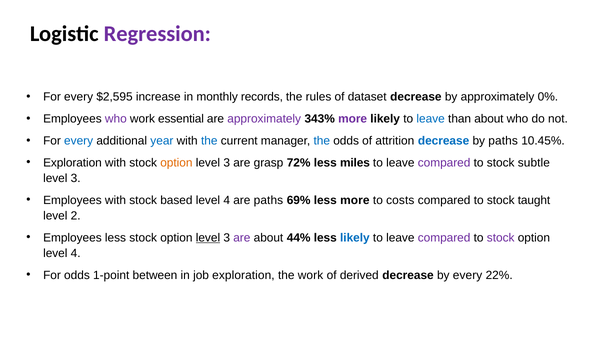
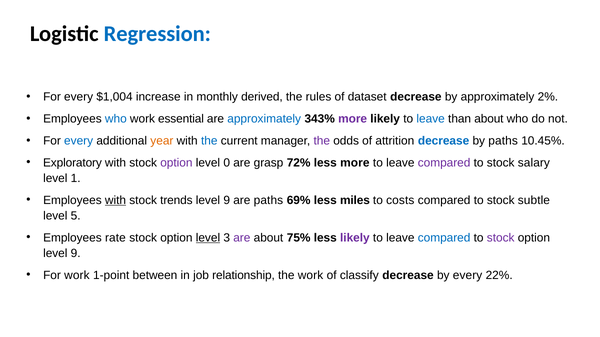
Regression colour: purple -> blue
$2,595: $2,595 -> $1,004
records: records -> derived
0%: 0% -> 2%
who at (116, 119) colour: purple -> blue
approximately at (264, 119) colour: purple -> blue
year colour: blue -> orange
the at (322, 141) colour: blue -> purple
Exploration at (72, 163): Exploration -> Exploratory
option at (176, 163) colour: orange -> purple
3 at (227, 163): 3 -> 0
less miles: miles -> more
subtle: subtle -> salary
3 at (76, 179): 3 -> 1
with at (116, 200) underline: none -> present
based: based -> trends
4 at (227, 200): 4 -> 9
less more: more -> miles
taught: taught -> subtle
2: 2 -> 5
Employees less: less -> rate
44%: 44% -> 75%
likely at (355, 238) colour: blue -> purple
compared at (444, 238) colour: purple -> blue
4 at (76, 254): 4 -> 9
For odds: odds -> work
job exploration: exploration -> relationship
derived: derived -> classify
